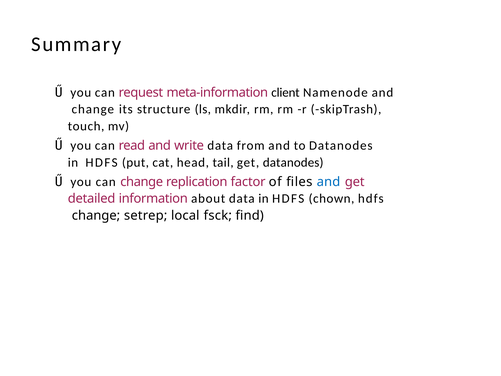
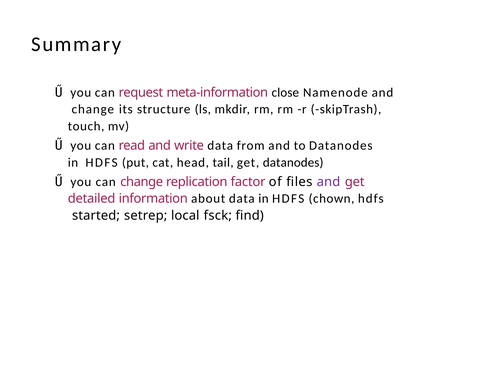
client: client -> close
and at (328, 182) colour: blue -> purple
change at (96, 215): change -> started
